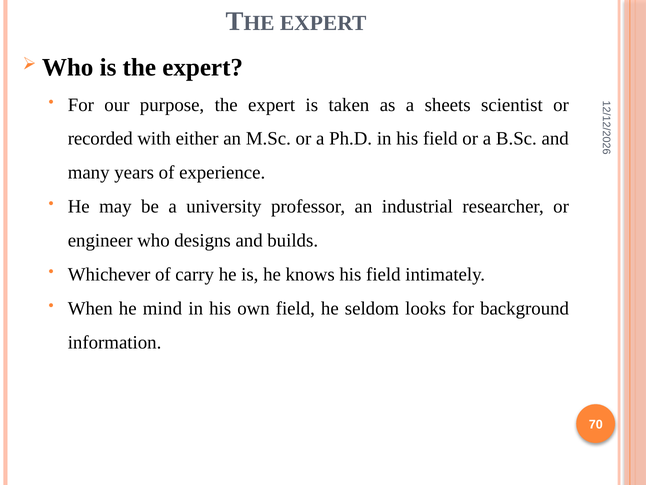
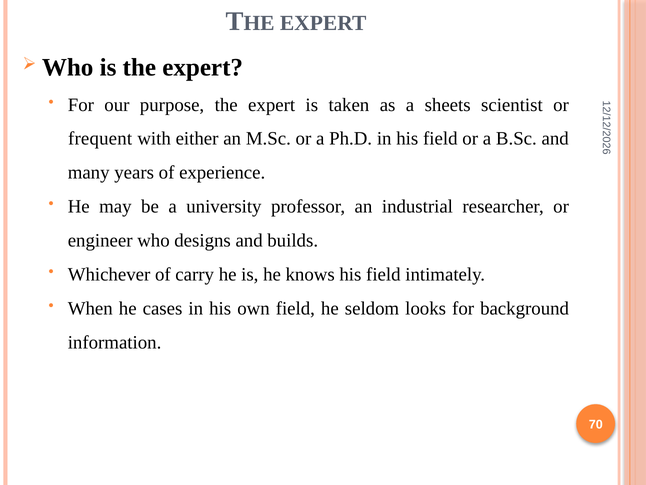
recorded: recorded -> frequent
mind: mind -> cases
